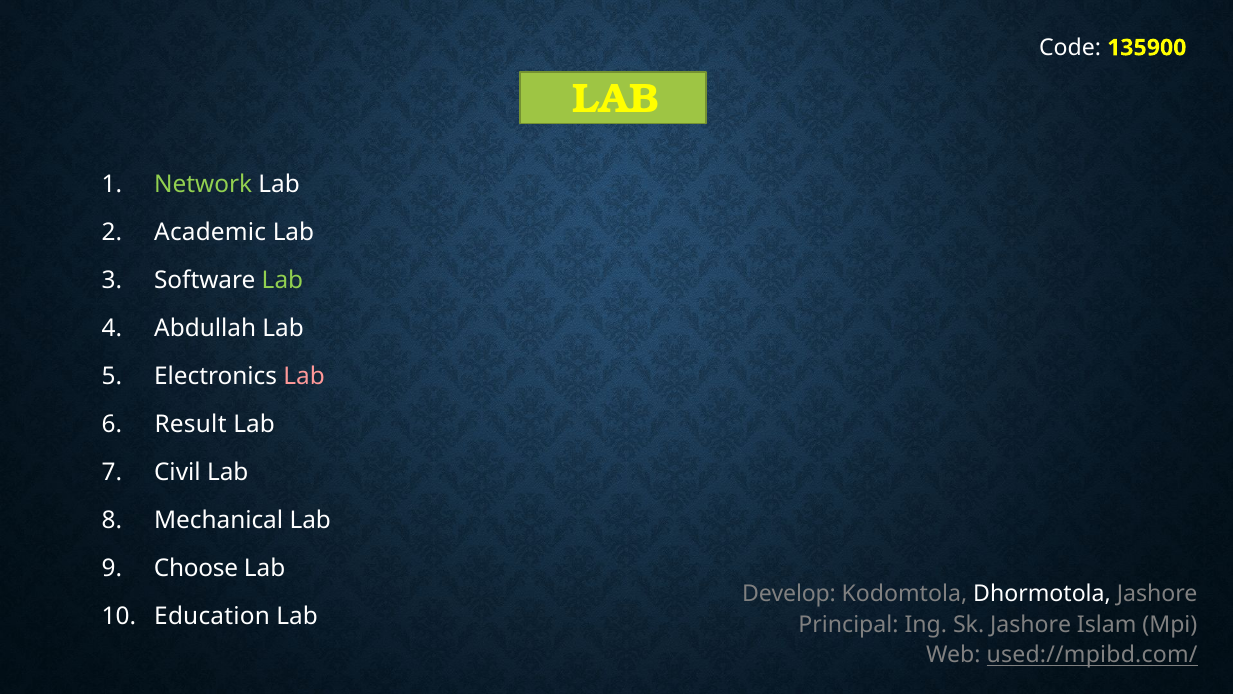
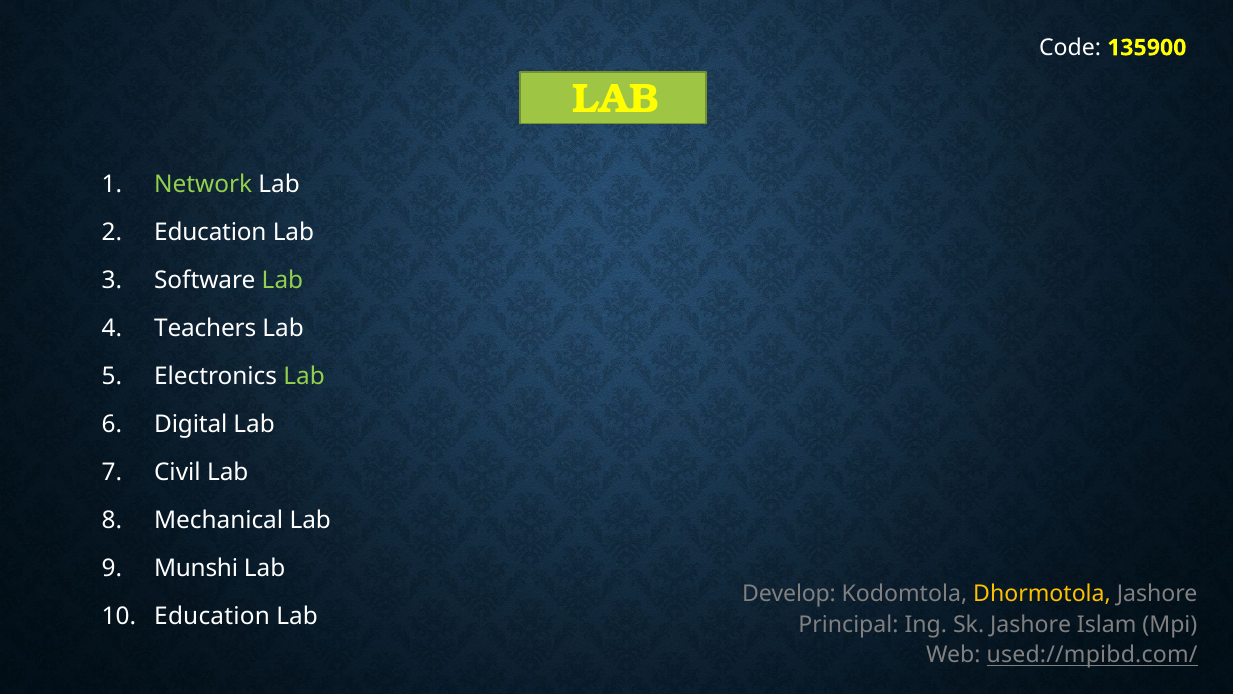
Academic at (210, 233): Academic -> Education
Abdullah: Abdullah -> Teachers
Lab at (304, 376) colour: pink -> light green
Result: Result -> Digital
Choose: Choose -> Munshi
Dhormotola colour: white -> yellow
